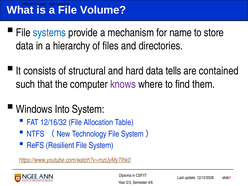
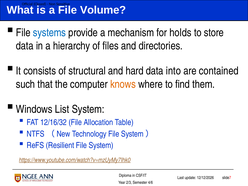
name: name -> holds
tells: tells -> into
knows colour: purple -> orange
Into: Into -> List
